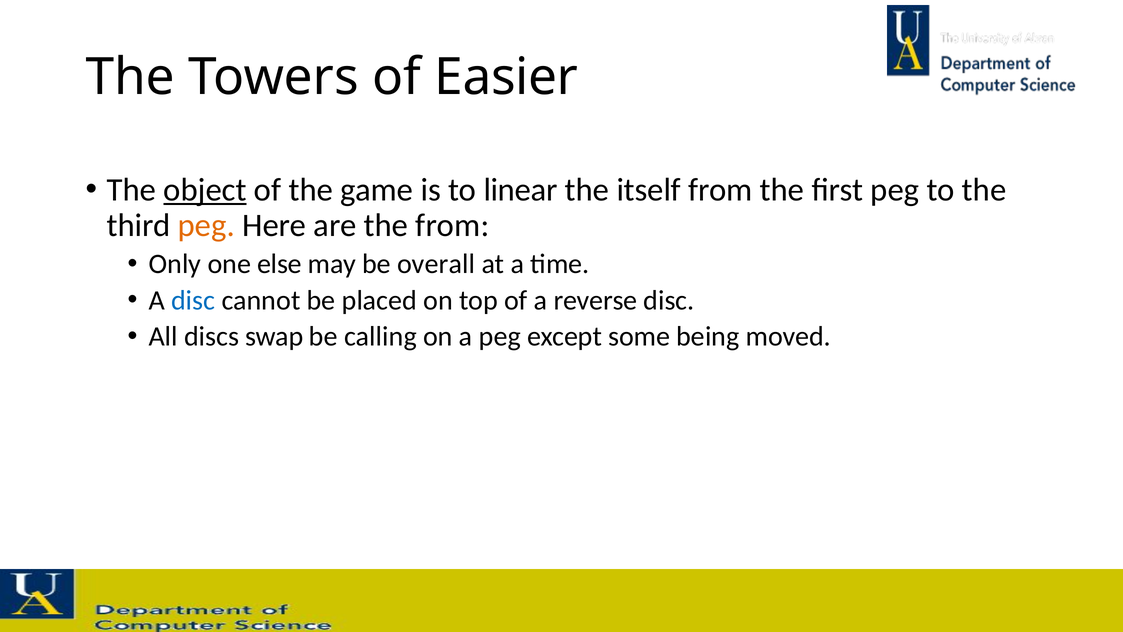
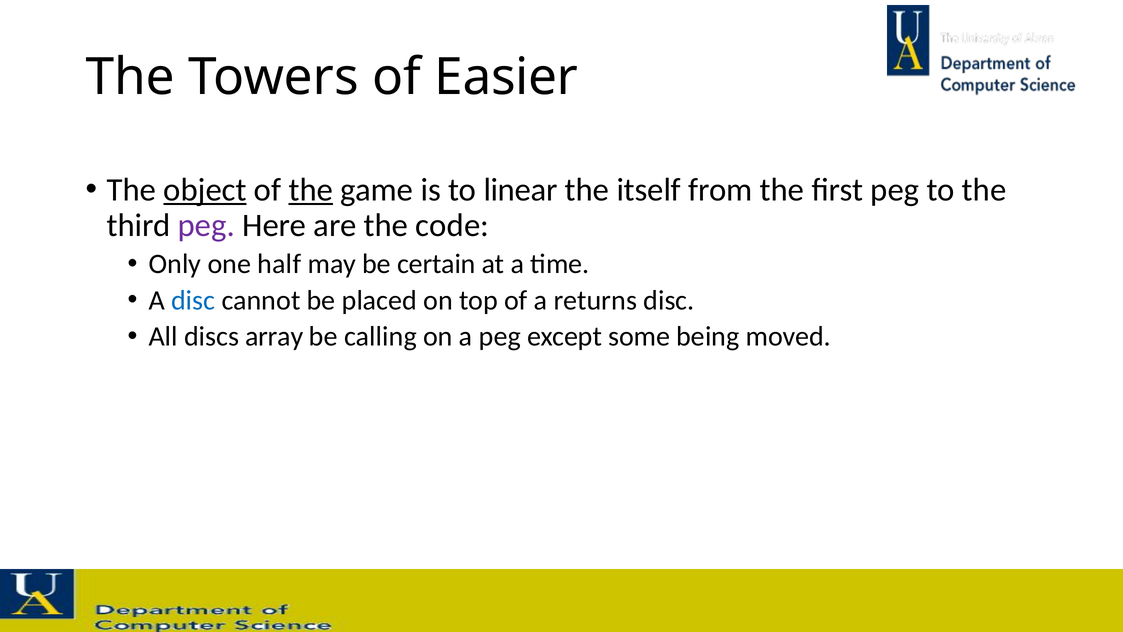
the at (311, 190) underline: none -> present
peg at (206, 225) colour: orange -> purple
the from: from -> code
else: else -> half
overall: overall -> certain
reverse: reverse -> returns
swap: swap -> array
